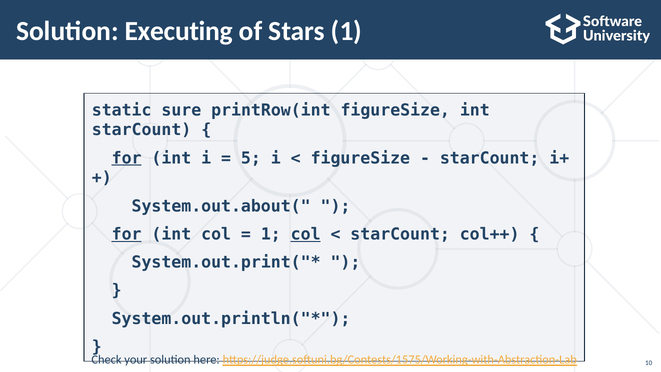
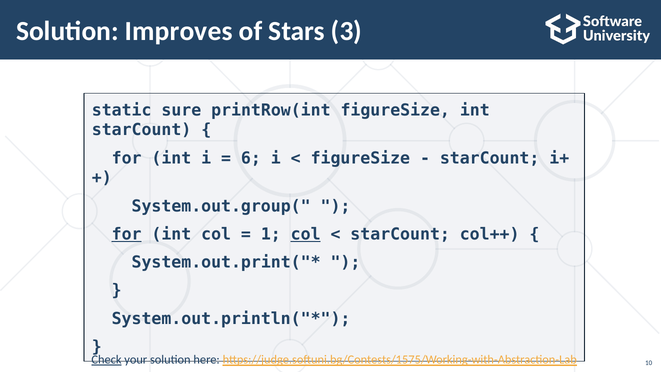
Executing: Executing -> Improves
Stars 1: 1 -> 3
for at (127, 158) underline: present -> none
5: 5 -> 6
System.out.about(: System.out.about( -> System.out.group(
Check underline: none -> present
